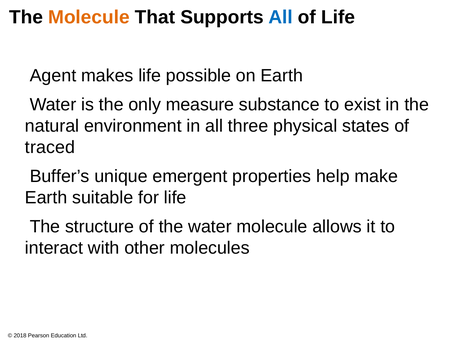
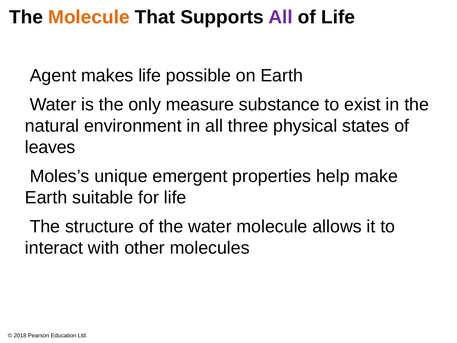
All at (281, 17) colour: blue -> purple
traced: traced -> leaves
Buffer’s: Buffer’s -> Moles’s
